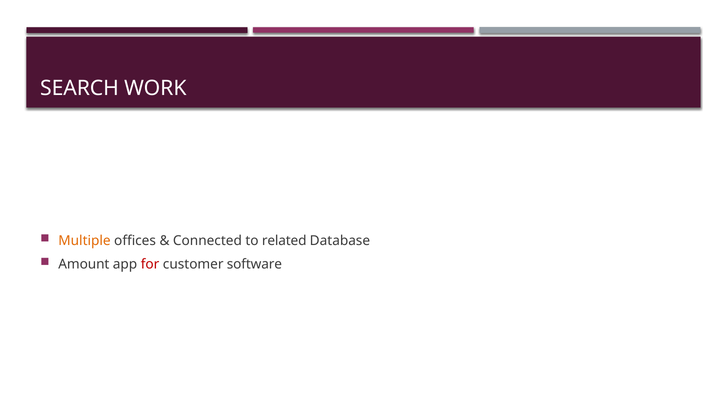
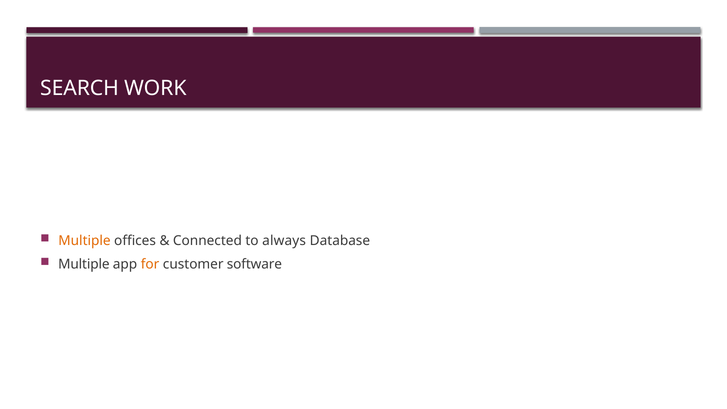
related: related -> always
Amount at (84, 264): Amount -> Multiple
for colour: red -> orange
